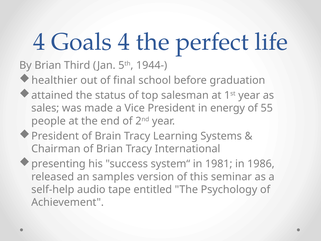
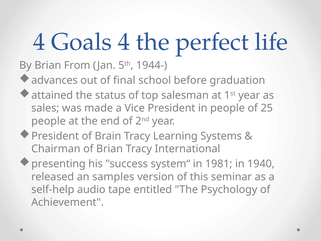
Third: Third -> From
healthier: healthier -> advances
in energy: energy -> people
55: 55 -> 25
1986: 1986 -> 1940
